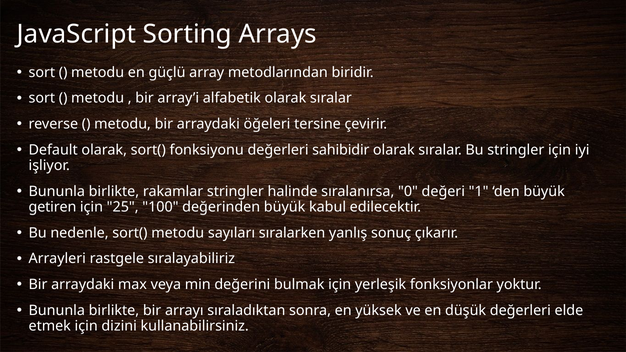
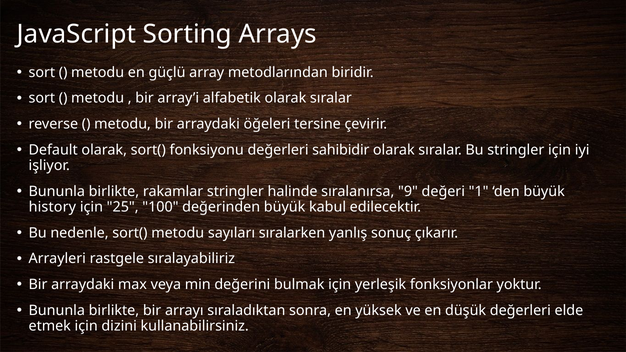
0: 0 -> 9
getiren: getiren -> history
